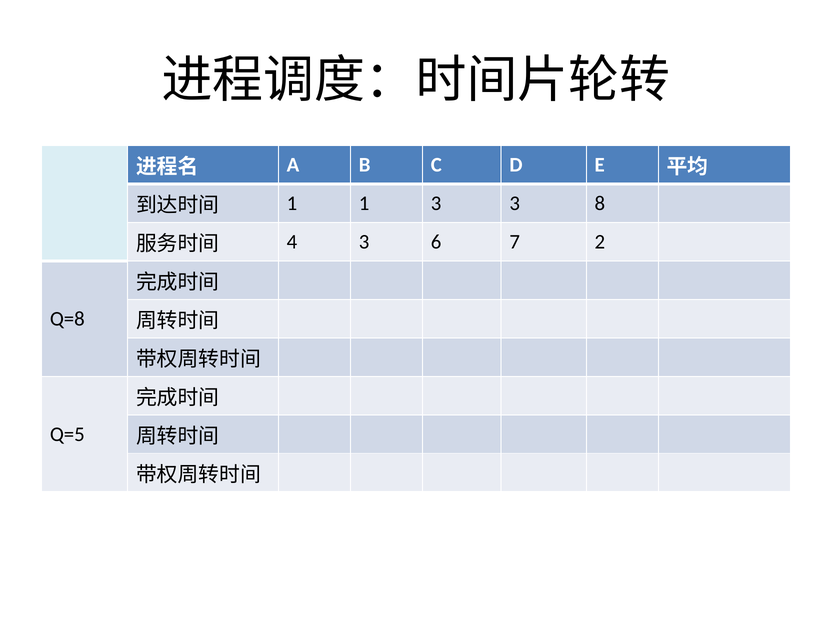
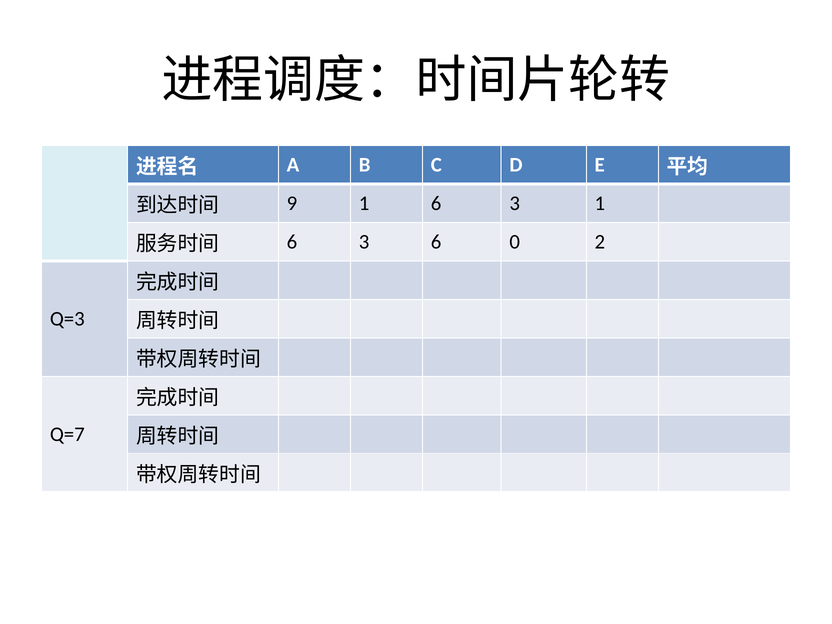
1 at (292, 204): 1 -> 9
1 3: 3 -> 6
3 8: 8 -> 1
4 at (292, 242): 4 -> 6
7: 7 -> 0
Q=8: Q=8 -> Q=3
Q=5: Q=5 -> Q=7
